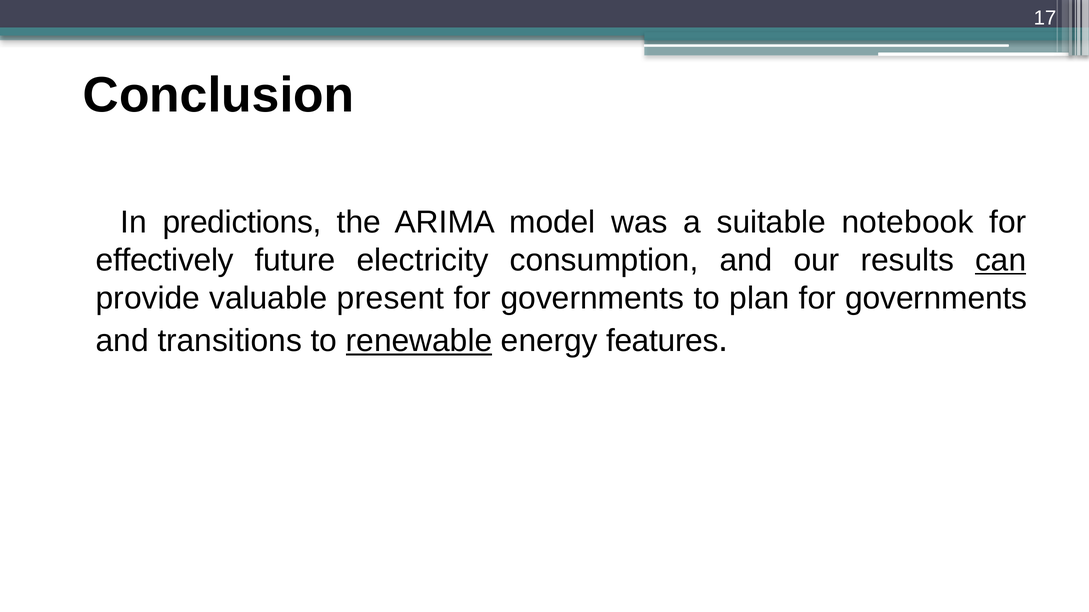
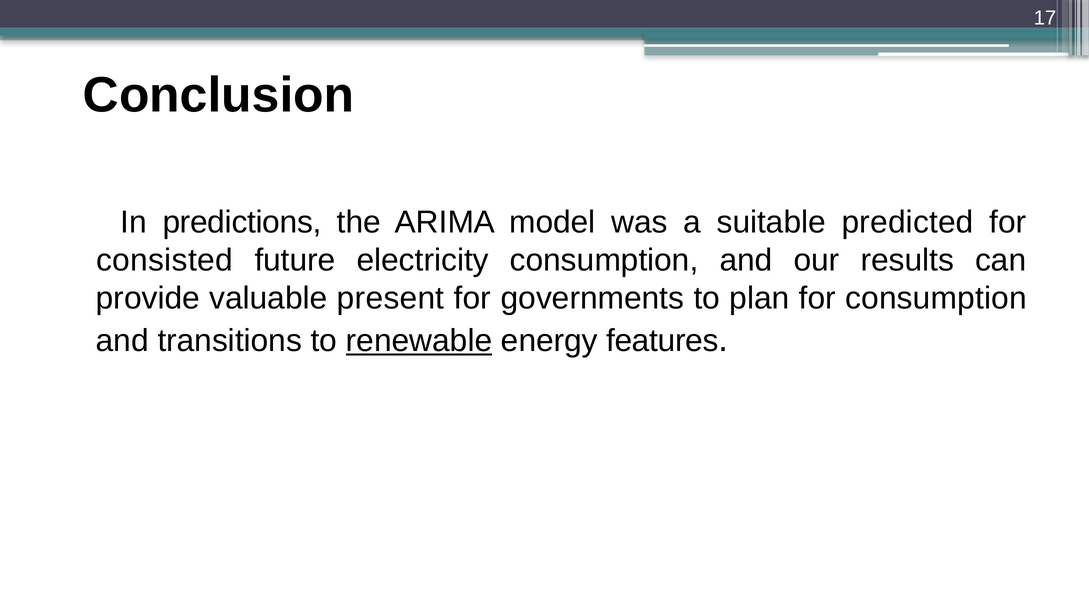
notebook: notebook -> predicted
effectively: effectively -> consisted
can underline: present -> none
plan for governments: governments -> consumption
